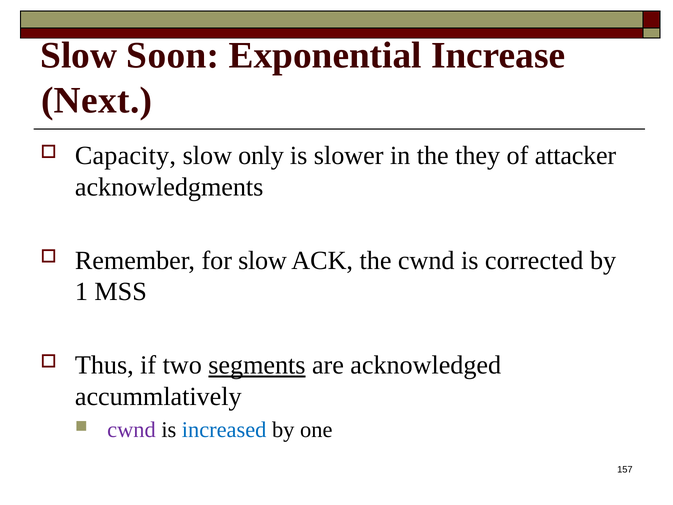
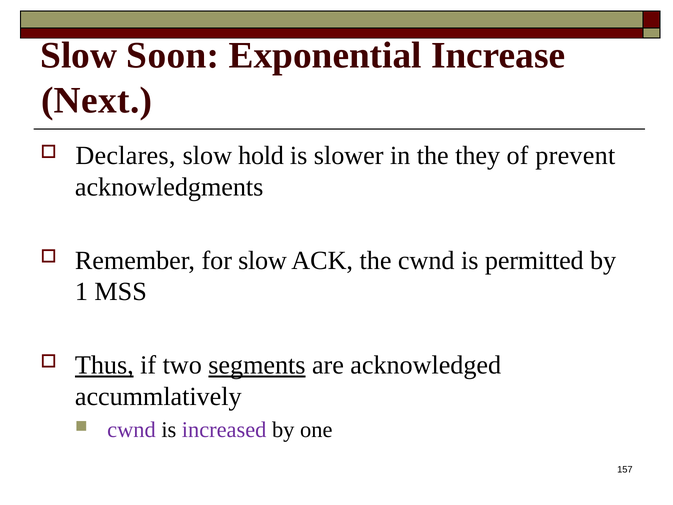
Capacity: Capacity -> Declares
only: only -> hold
attacker: attacker -> prevent
corrected: corrected -> permitted
Thus underline: none -> present
increased colour: blue -> purple
